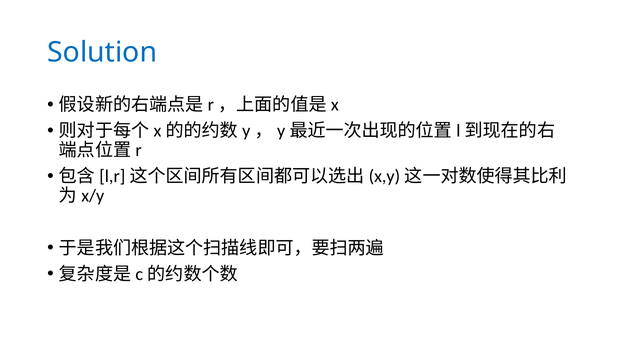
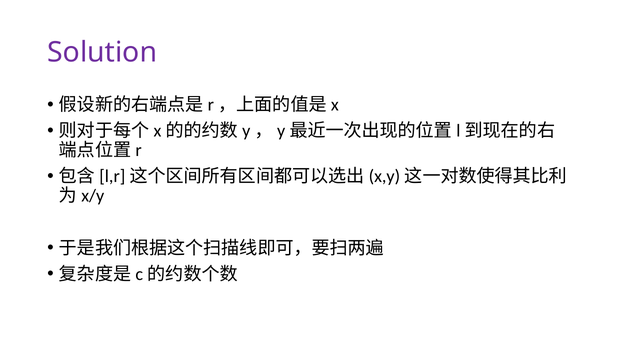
Solution colour: blue -> purple
